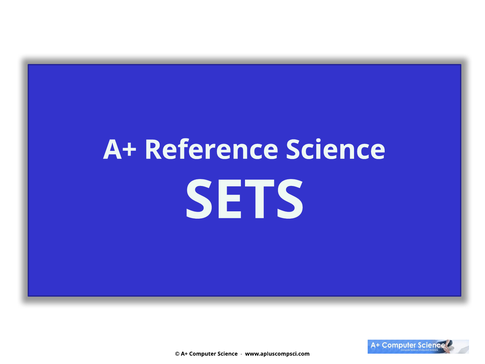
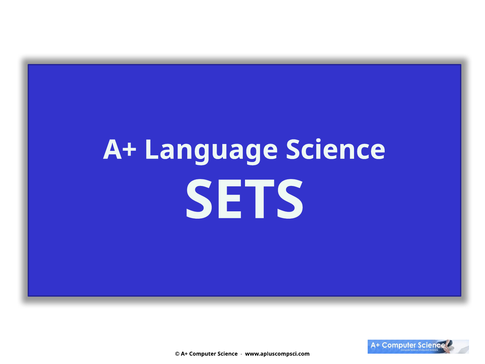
Reference: Reference -> Language
